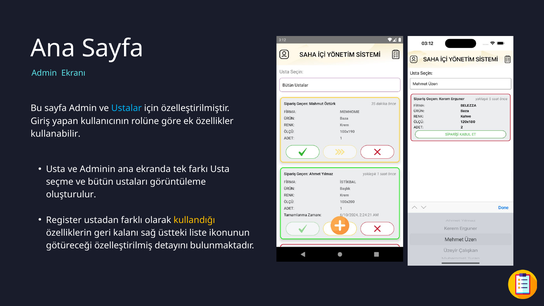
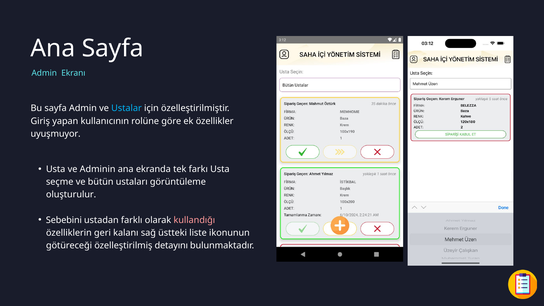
kullanabilir: kullanabilir -> uyuşmuyor
Register: Register -> Sebebini
kullandığı colour: yellow -> pink
